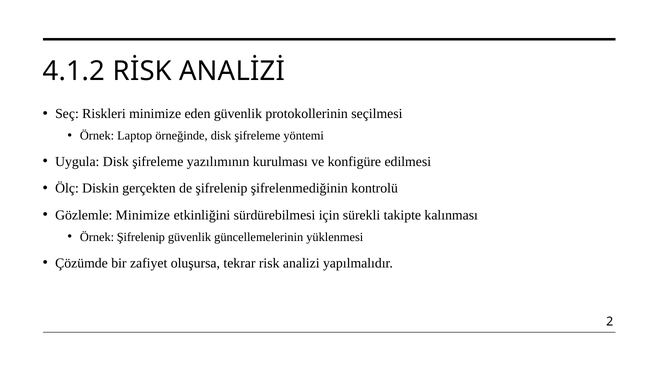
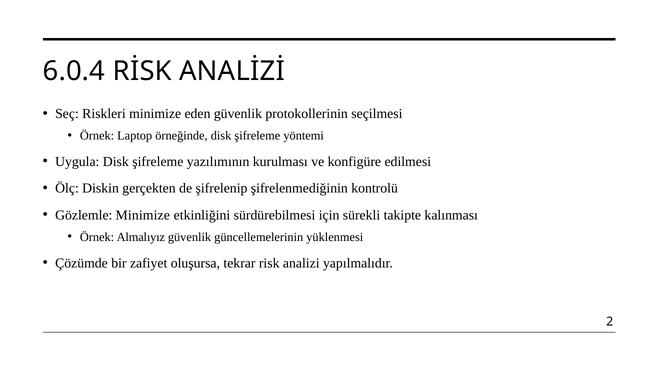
4.1.2: 4.1.2 -> 6.0.4
Örnek Şifrelenip: Şifrelenip -> Almalıyız
